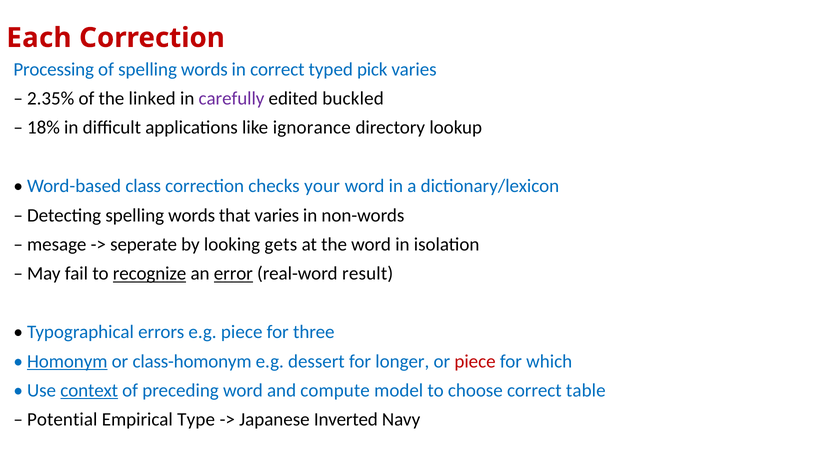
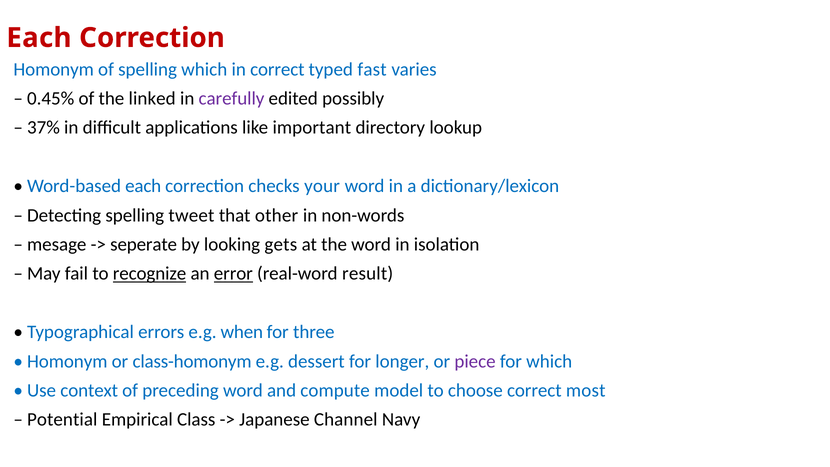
Processing at (54, 69): Processing -> Homonym
of spelling words: words -> which
pick: pick -> fast
2.35%: 2.35% -> 0.45%
buckled: buckled -> possibly
18%: 18% -> 37%
ignorance: ignorance -> important
Word-based class: class -> each
Detecting spelling words: words -> tweet
that varies: varies -> other
e.g piece: piece -> when
Homonym at (67, 361) underline: present -> none
piece at (475, 361) colour: red -> purple
context underline: present -> none
table: table -> most
Type: Type -> Class
Inverted: Inverted -> Channel
